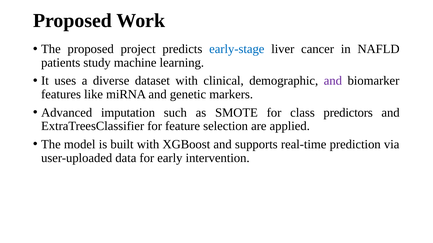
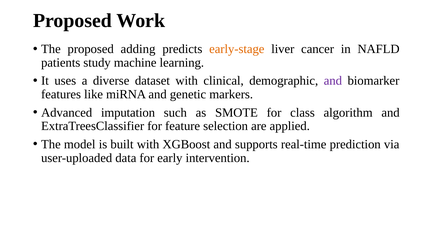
project: project -> adding
early-stage colour: blue -> orange
predictors: predictors -> algorithm
